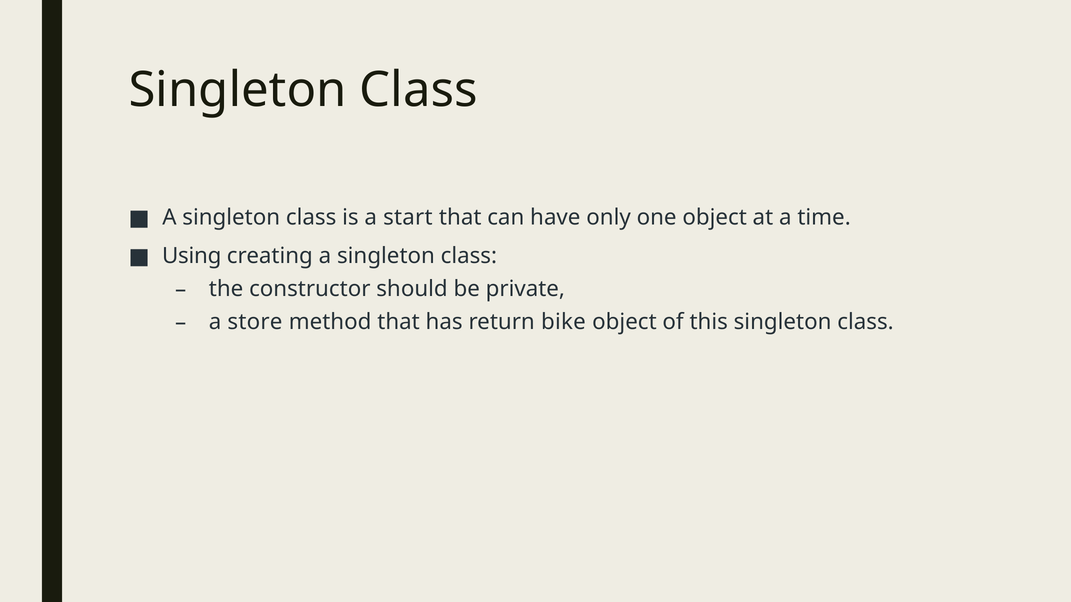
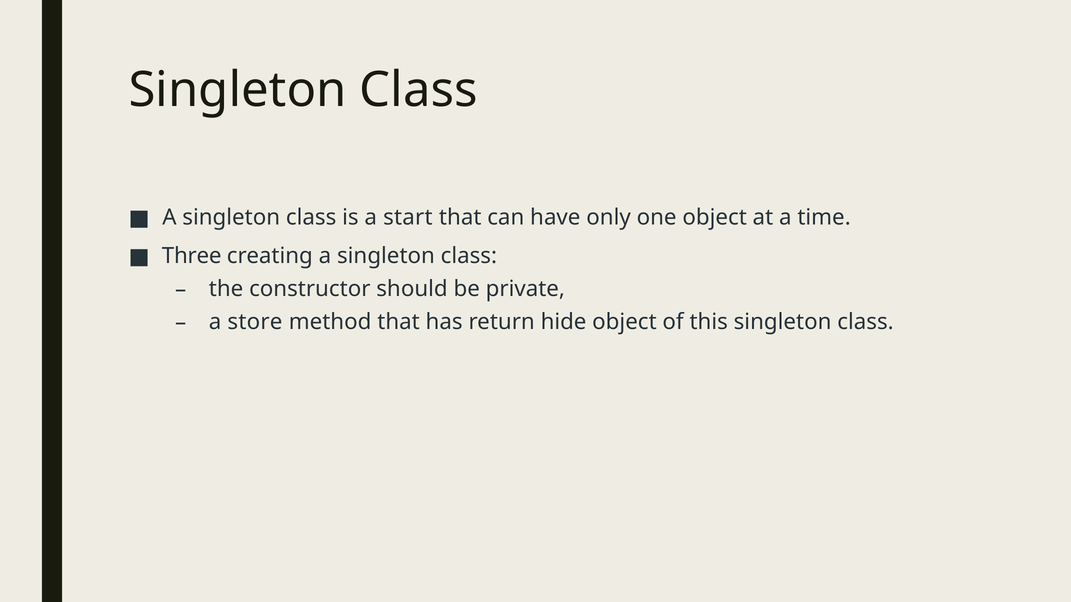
Using: Using -> Three
bike: bike -> hide
